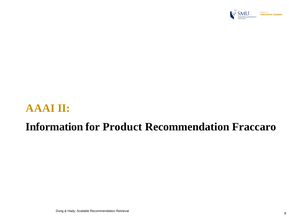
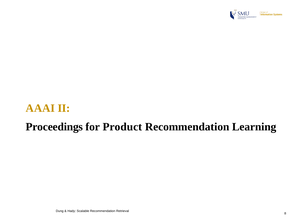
Information: Information -> Proceedings
Fraccaro: Fraccaro -> Learning
